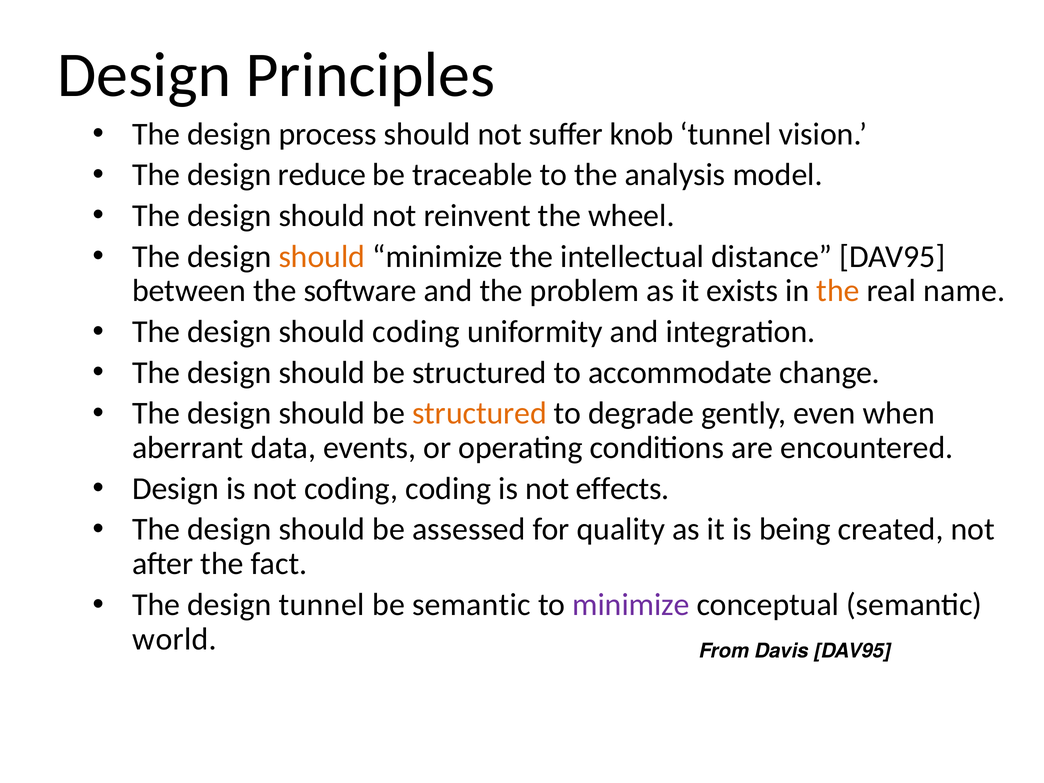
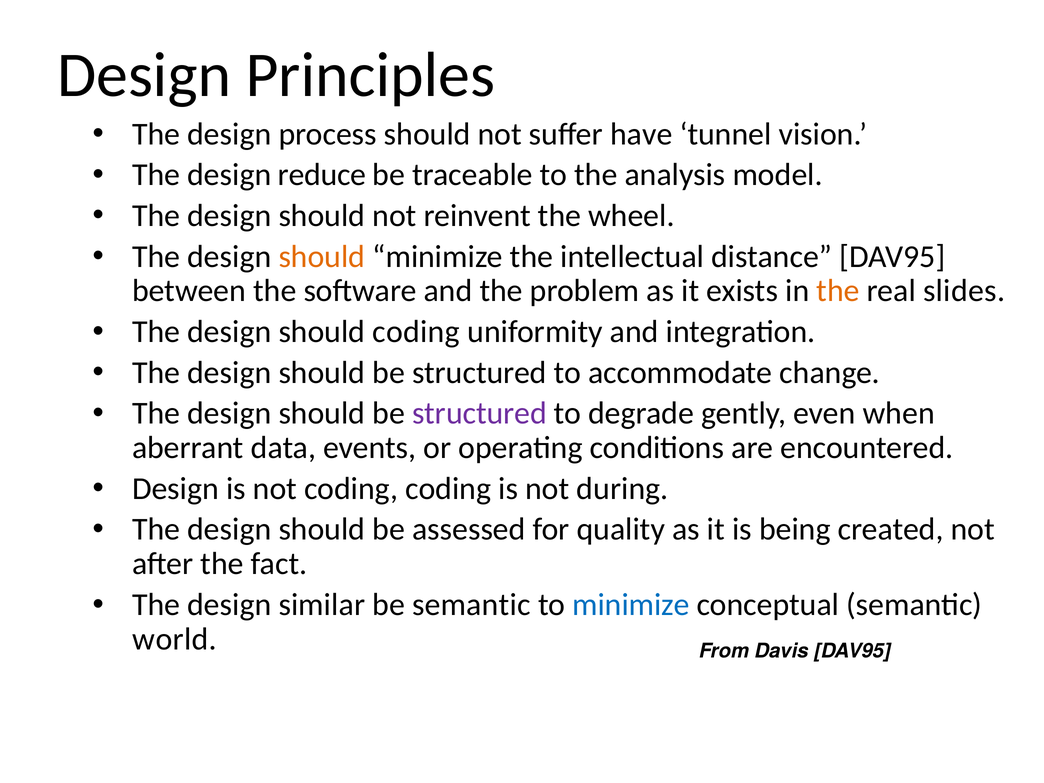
knob: knob -> have
name: name -> slides
structured at (479, 413) colour: orange -> purple
effects: effects -> during
design tunnel: tunnel -> similar
minimize at (631, 605) colour: purple -> blue
